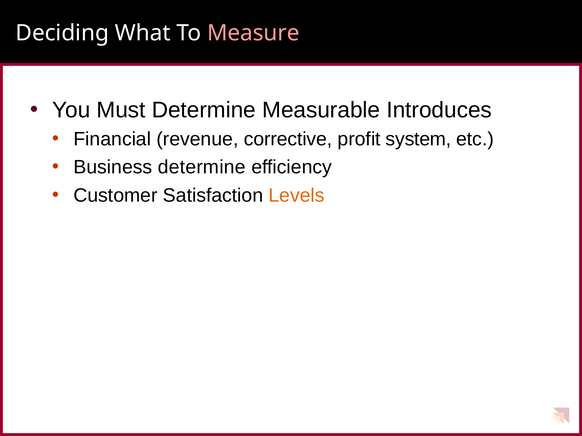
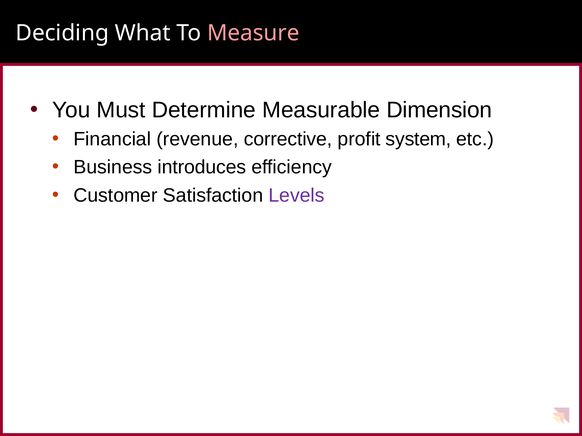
Introduces: Introduces -> Dimension
Business determine: determine -> introduces
Levels colour: orange -> purple
